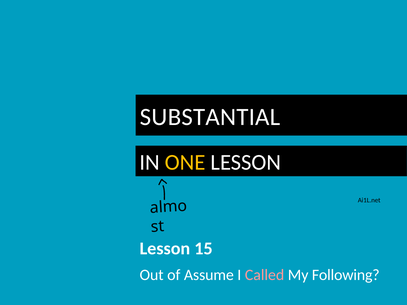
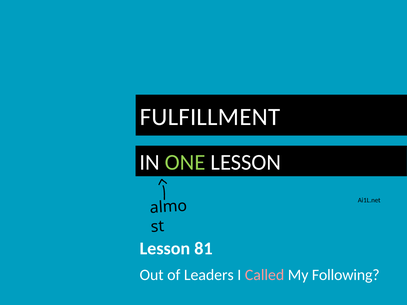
SUBSTANTIAL: SUBSTANTIAL -> FULFILLMENT
ONE colour: yellow -> light green
15: 15 -> 81
Assume: Assume -> Leaders
